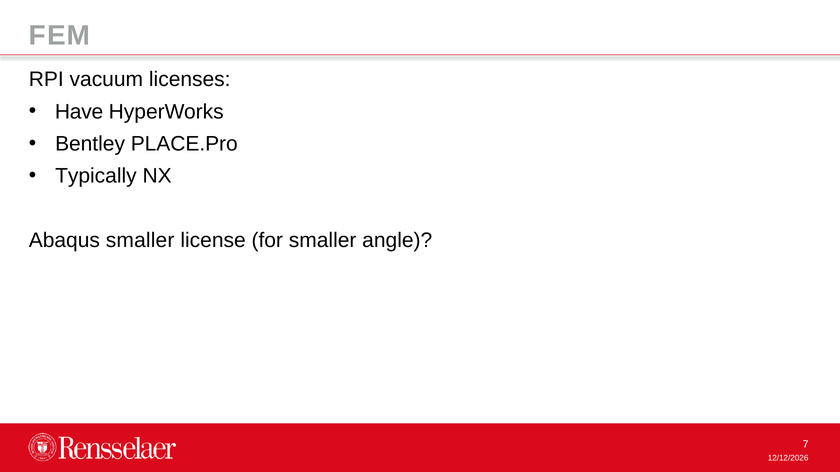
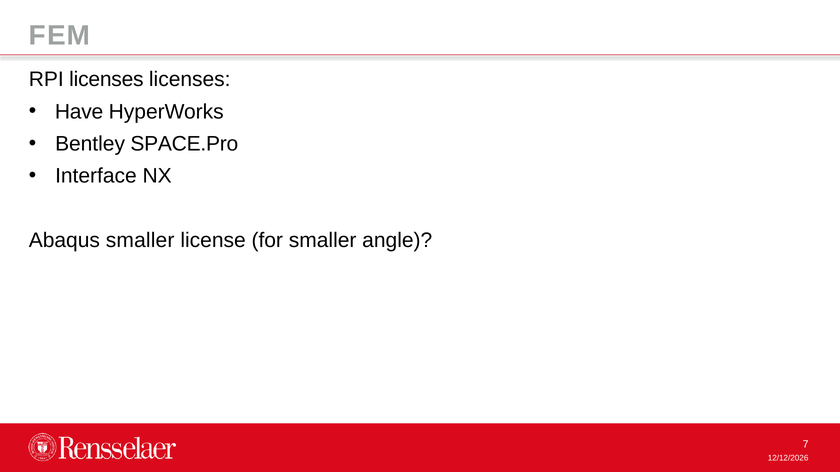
RPI vacuum: vacuum -> licenses
PLACE.Pro: PLACE.Pro -> SPACE.Pro
Typically: Typically -> Interface
